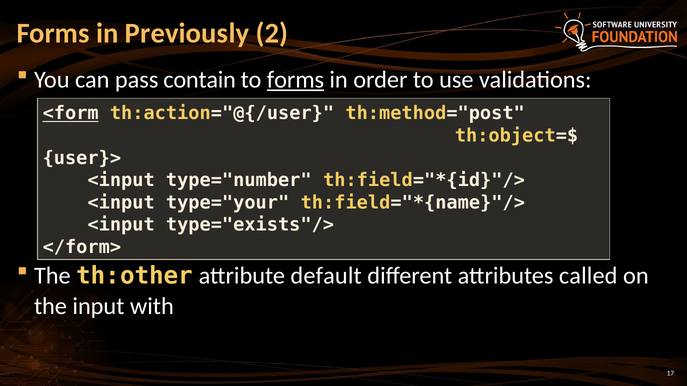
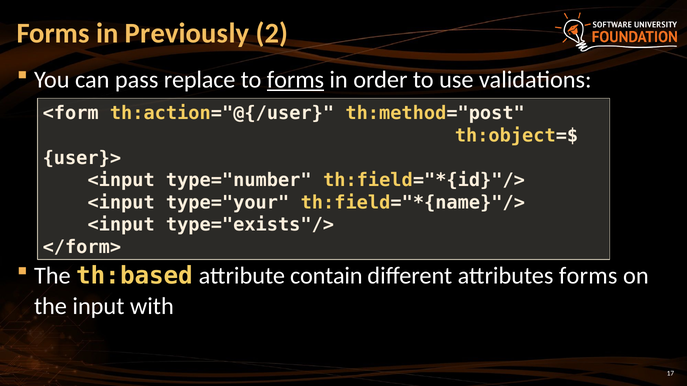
contain: contain -> replace
<form underline: present -> none
th:other: th:other -> th:based
default: default -> contain
attributes called: called -> forms
